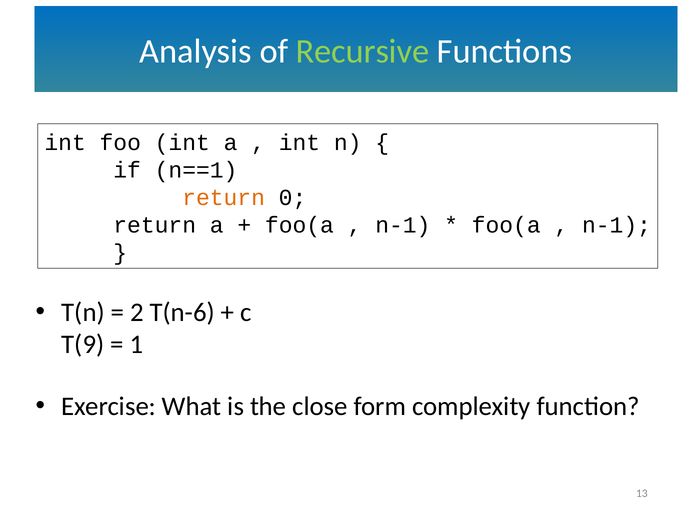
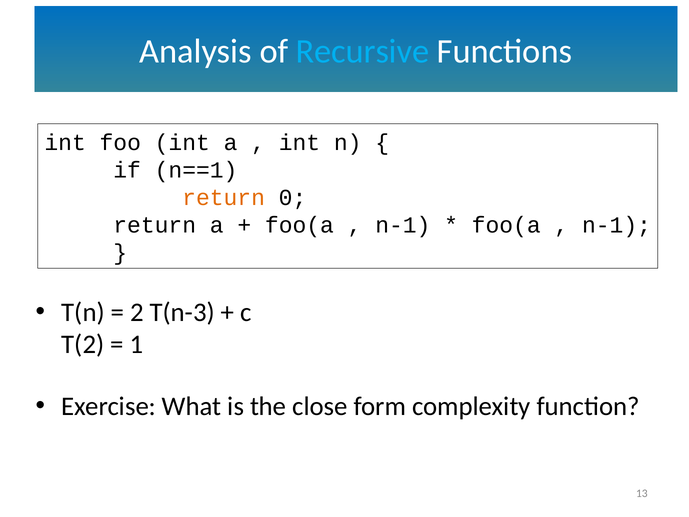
Recursive colour: light green -> light blue
T(n-6: T(n-6 -> T(n-3
T(9: T(9 -> T(2
